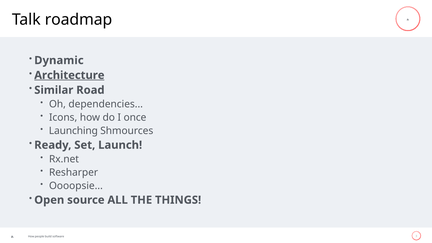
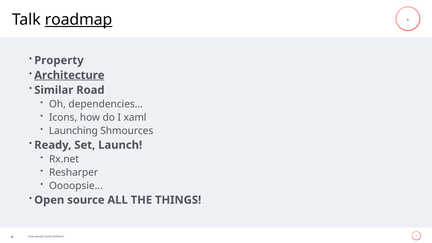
roadmap underline: none -> present
Dynamic: Dynamic -> Property
once: once -> xaml
